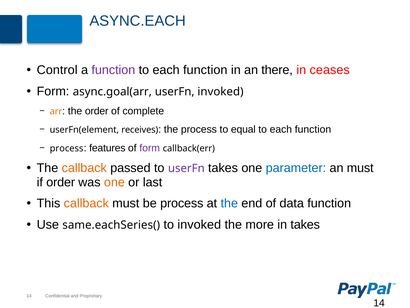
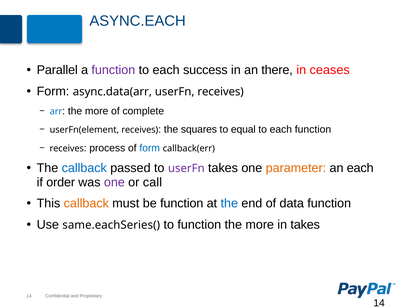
Control: Control -> Parallel
function at (205, 70): function -> success
async.goal(arr: async.goal(arr -> async.data(arr
userFn invoked: invoked -> receives
arr colour: orange -> blue
order at (97, 111): order -> more
the process: process -> squares
process at (67, 148): process -> receives
features: features -> process
form at (150, 148) colour: purple -> blue
callback at (84, 168) colour: orange -> blue
parameter colour: blue -> orange
an must: must -> each
one at (114, 182) colour: orange -> purple
last: last -> call
be process: process -> function
to invoked: invoked -> function
